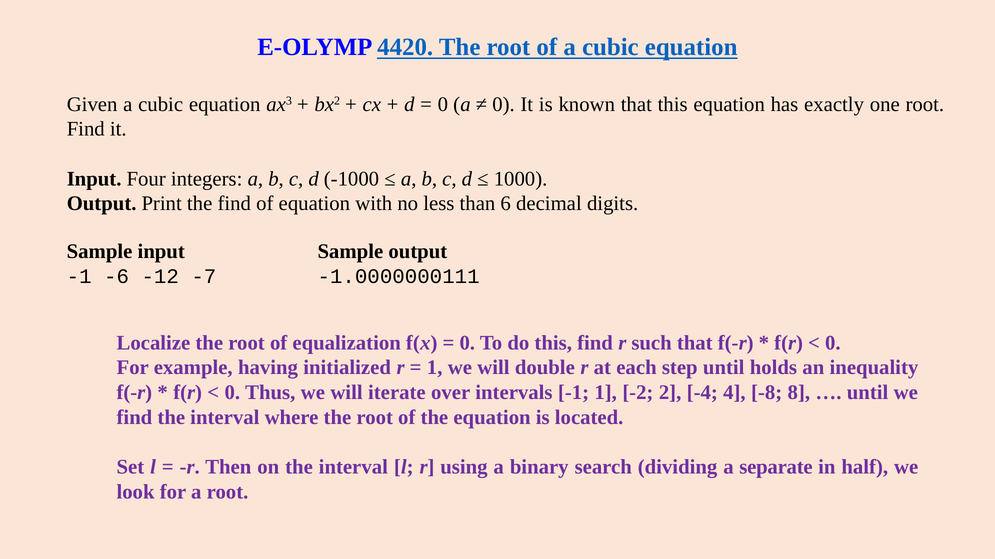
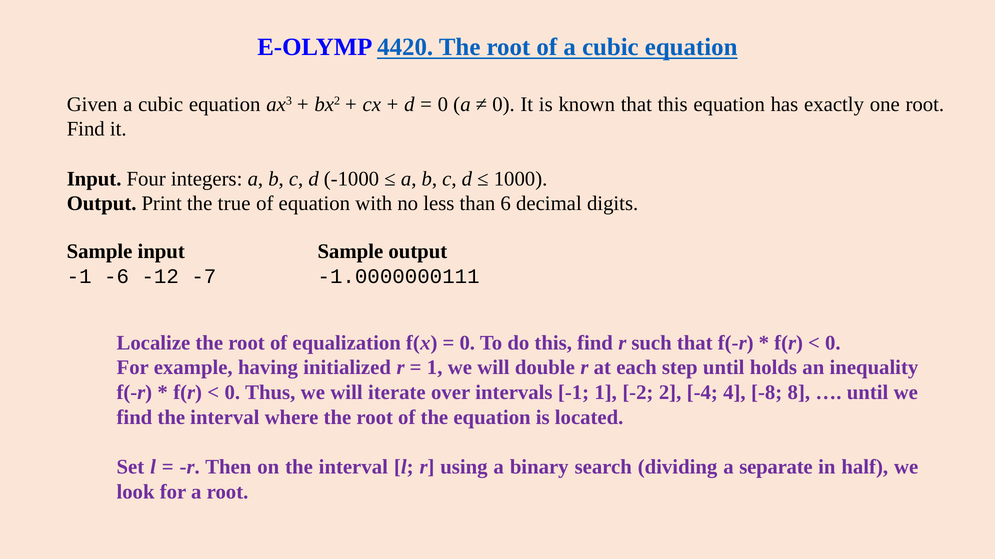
the find: find -> true
